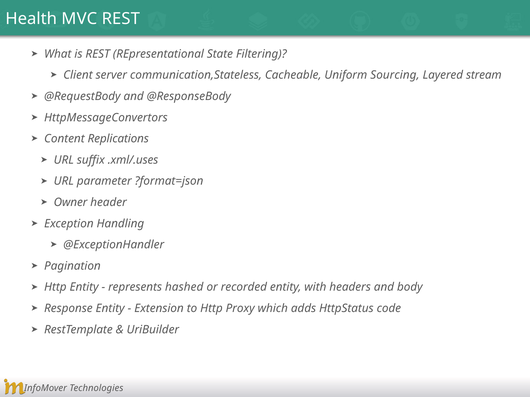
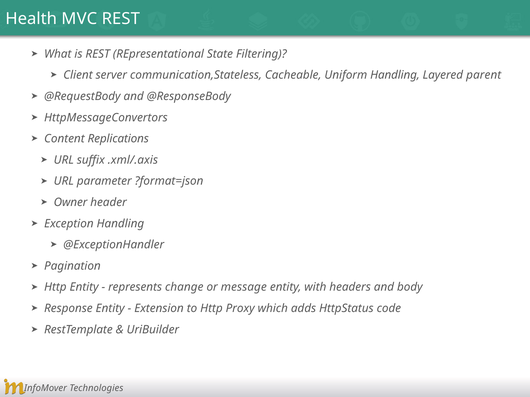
Uniform Sourcing: Sourcing -> Handling
stream: stream -> parent
.xml/.uses: .xml/.uses -> .xml/.axis
hashed: hashed -> change
recorded: recorded -> message
